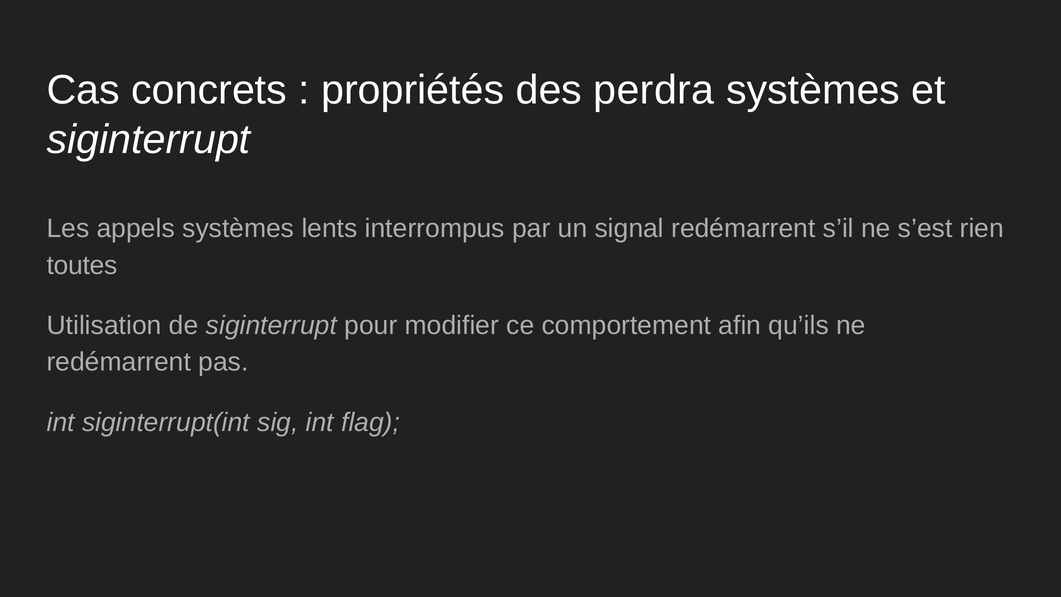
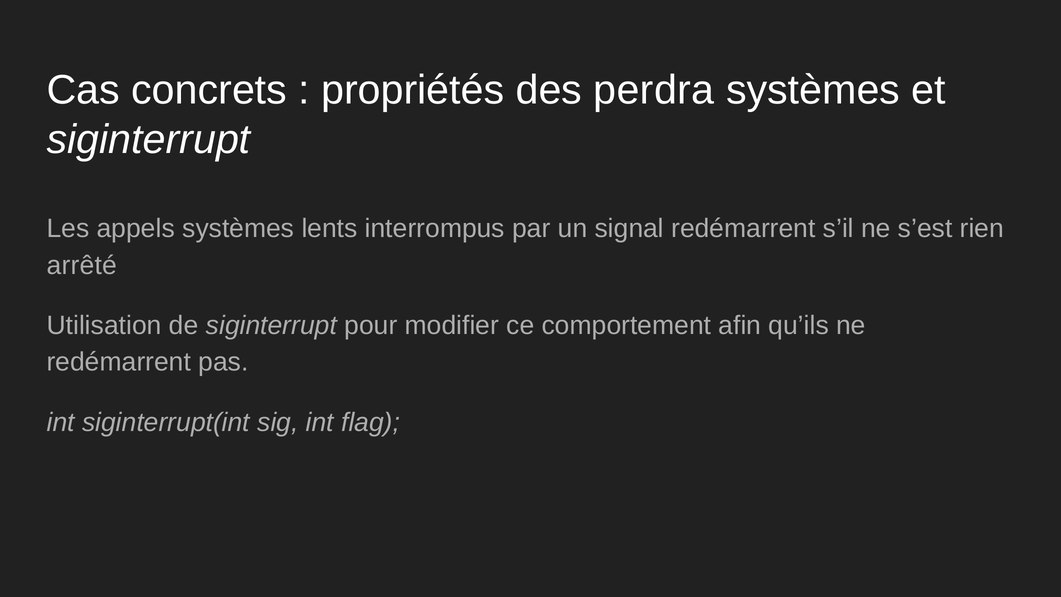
toutes: toutes -> arrêté
